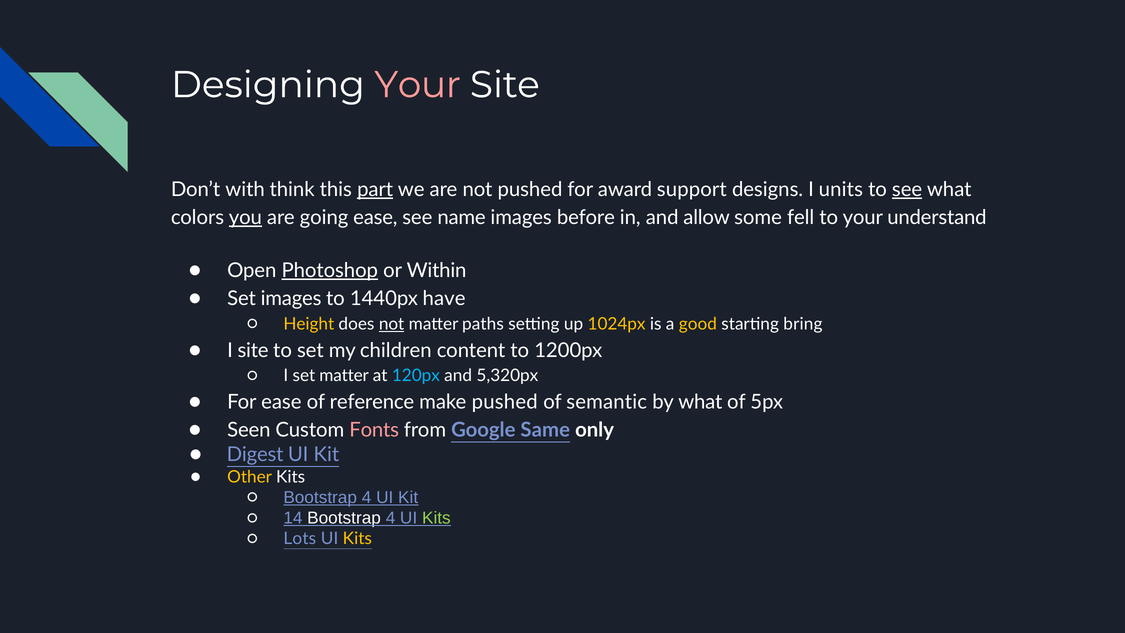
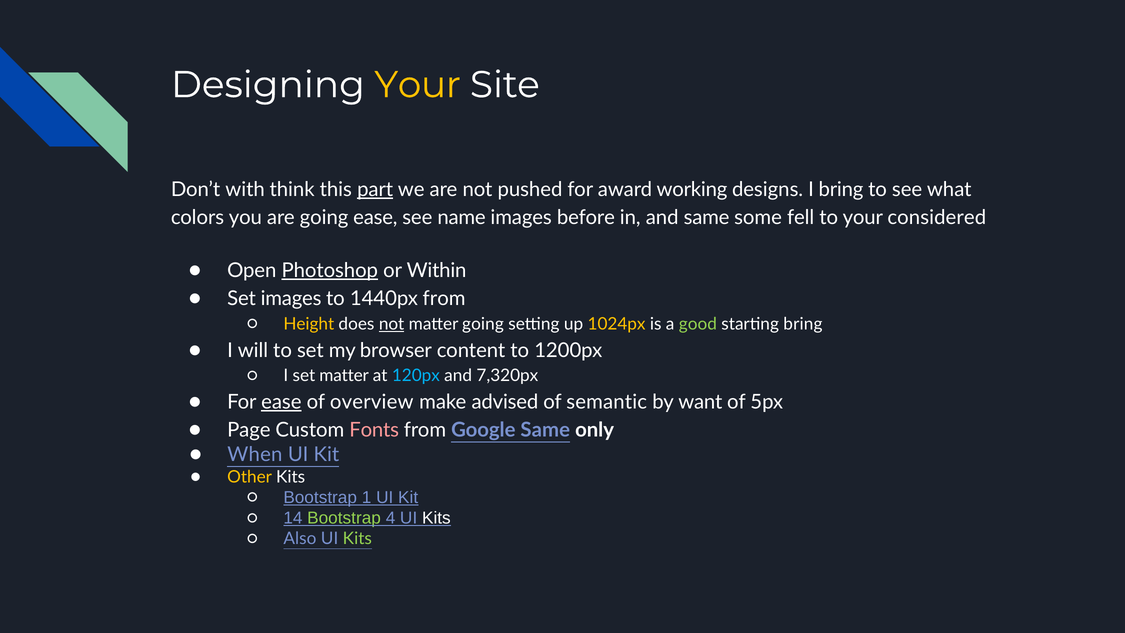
Your at (418, 85) colour: pink -> yellow
support: support -> working
I units: units -> bring
see at (907, 189) underline: present -> none
you underline: present -> none
and allow: allow -> same
understand: understand -> considered
1440px have: have -> from
matter paths: paths -> going
good colour: yellow -> light green
I site: site -> will
children: children -> browser
5,320px: 5,320px -> 7,320px
ease at (281, 402) underline: none -> present
reference: reference -> overview
make pushed: pushed -> advised
by what: what -> want
Seen: Seen -> Page
Digest: Digest -> When
4 at (367, 497): 4 -> 1
Bootstrap at (344, 518) colour: white -> light green
Kits at (436, 518) colour: light green -> white
Lots: Lots -> Also
Kits at (357, 539) colour: yellow -> light green
